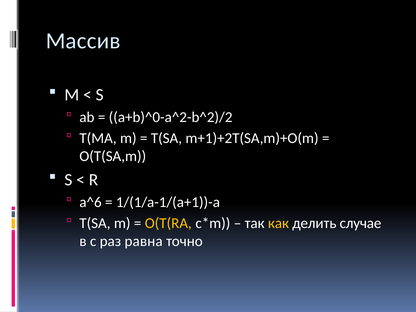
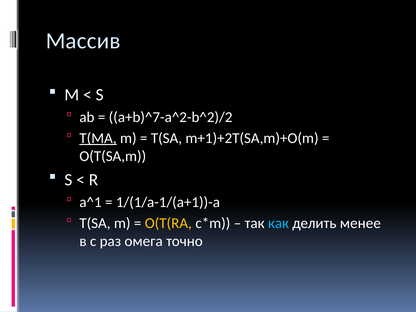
a+b)^0-a^2-b^2)/2: a+b)^0-a^2-b^2)/2 -> a+b)^7-a^2-b^2)/2
T(MA underline: none -> present
a^6: a^6 -> a^1
как colour: yellow -> light blue
случае: случае -> менее
равна: равна -> омега
